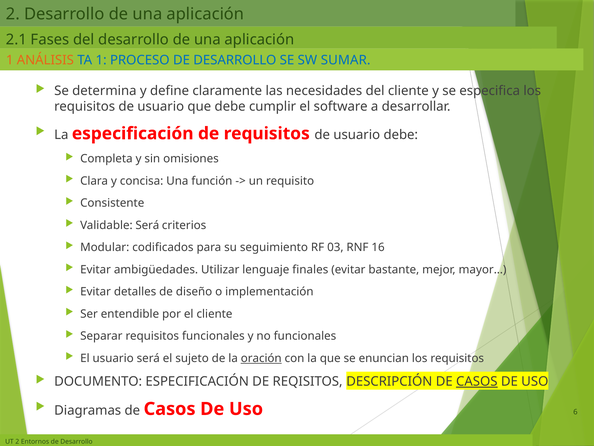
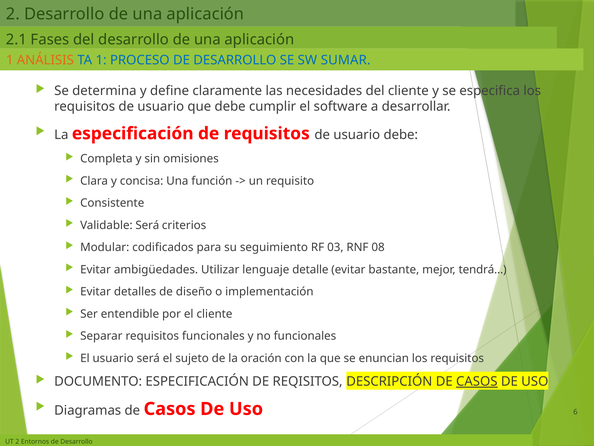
16: 16 -> 08
finales: finales -> detalle
mayor…: mayor… -> tendrá…
oración underline: present -> none
